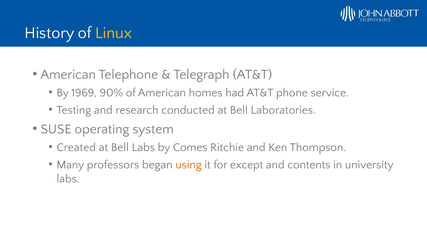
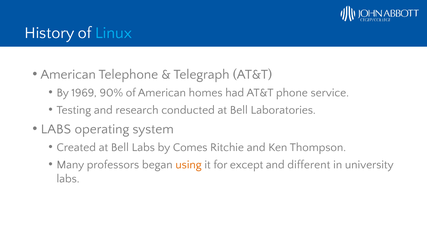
Linux colour: yellow -> light blue
SUSE at (56, 129): SUSE -> LABS
contents: contents -> different
